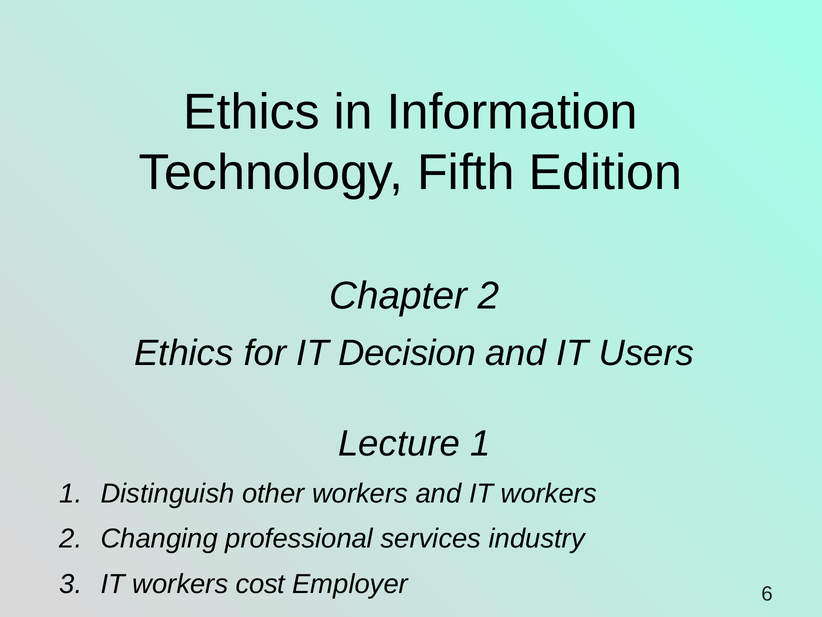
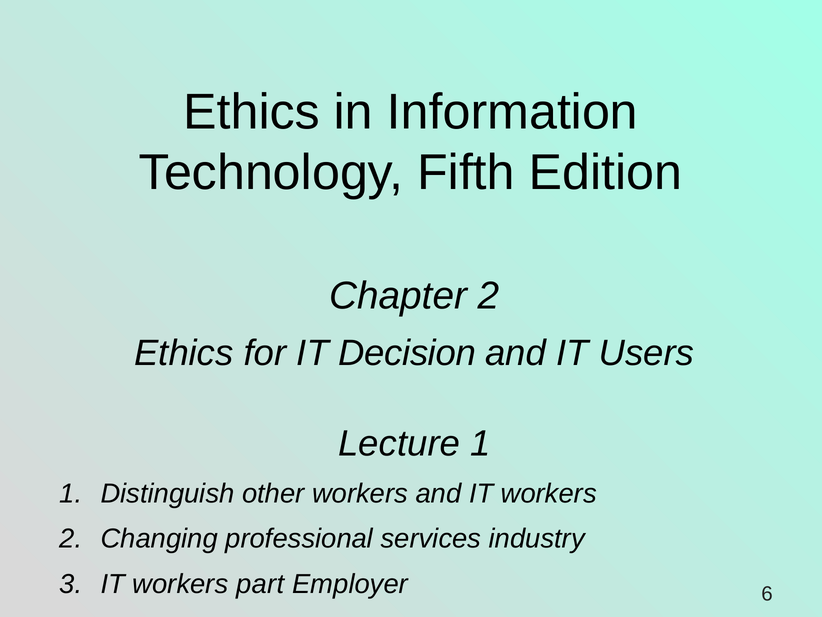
cost: cost -> part
